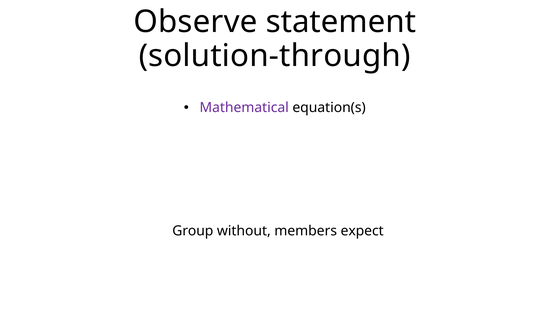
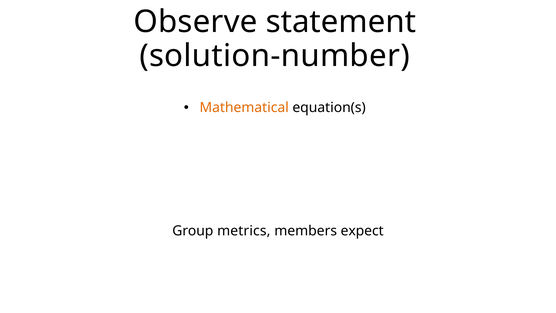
solution-through: solution-through -> solution-number
Mathematical colour: purple -> orange
without: without -> metrics
